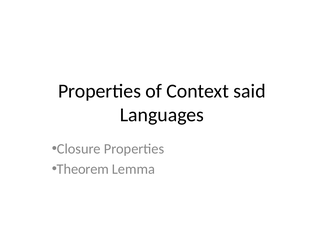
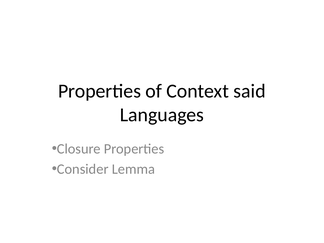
Theorem: Theorem -> Consider
